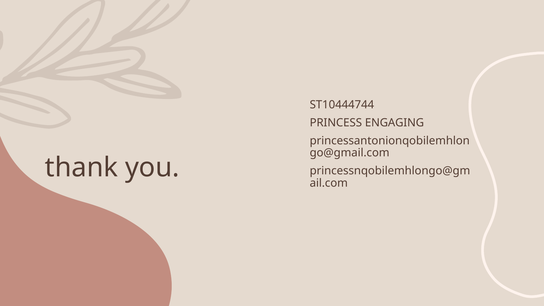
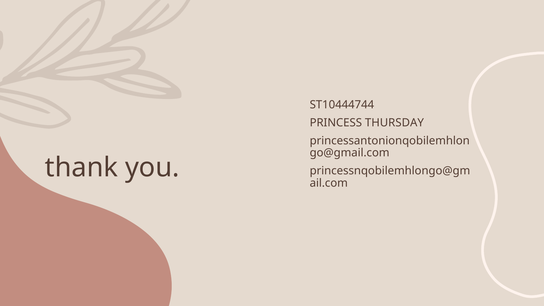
ENGAGING: ENGAGING -> THURSDAY
